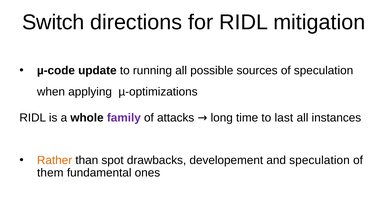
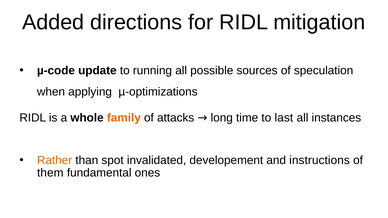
Switch: Switch -> Added
family colour: purple -> orange
drawbacks: drawbacks -> invalidated
and speculation: speculation -> instructions
